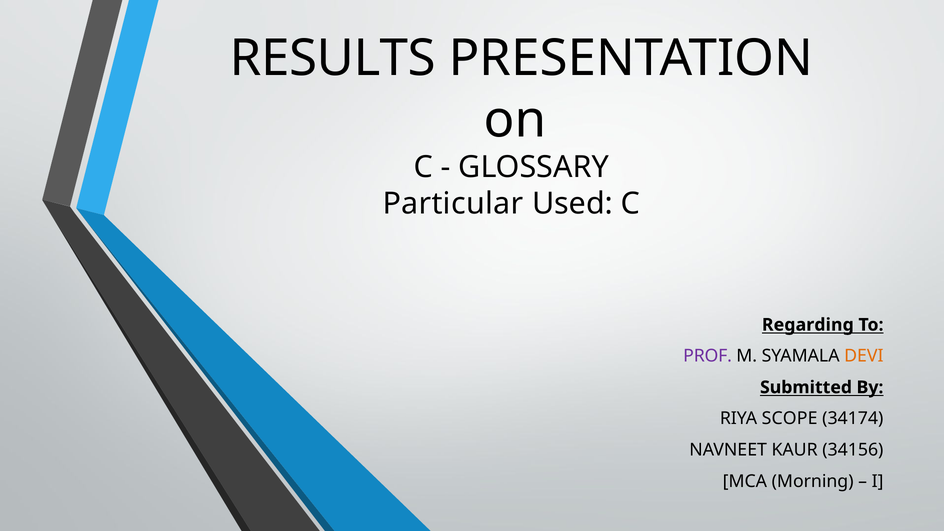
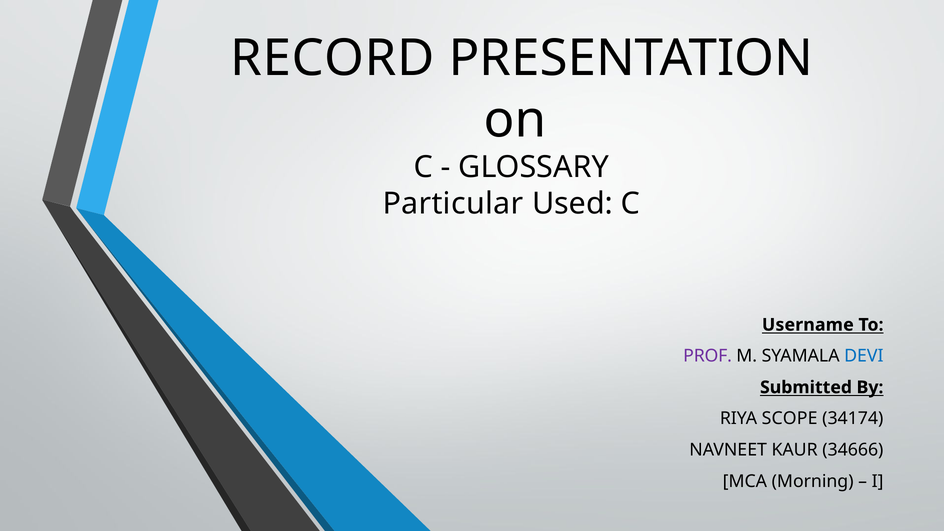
RESULTS: RESULTS -> RECORD
Regarding: Regarding -> Username
DEVI colour: orange -> blue
34156: 34156 -> 34666
